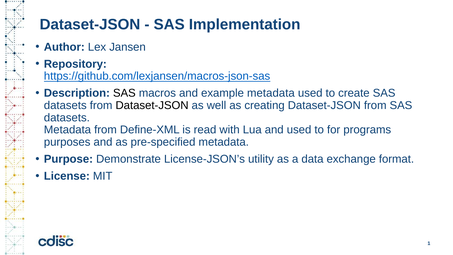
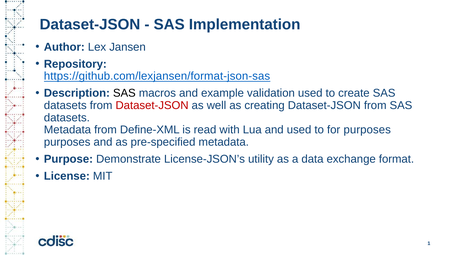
https://github.com/lexjansen/macros-json-sas: https://github.com/lexjansen/macros-json-sas -> https://github.com/lexjansen/format-json-sas
example metadata: metadata -> validation
Dataset-JSON at (152, 105) colour: black -> red
for programs: programs -> purposes
